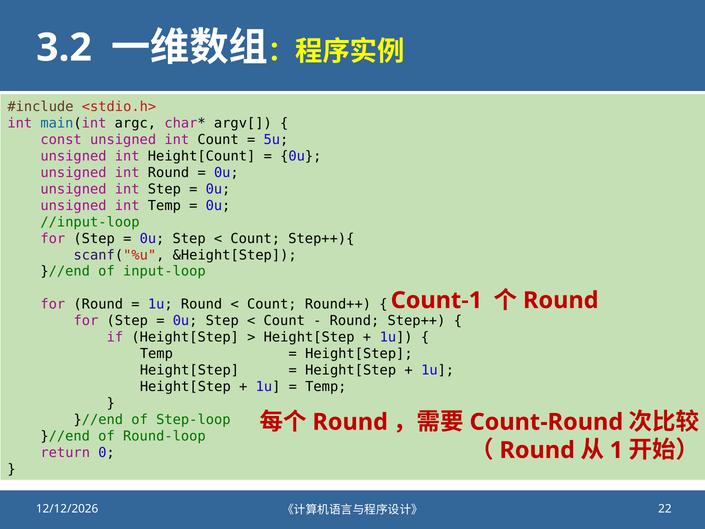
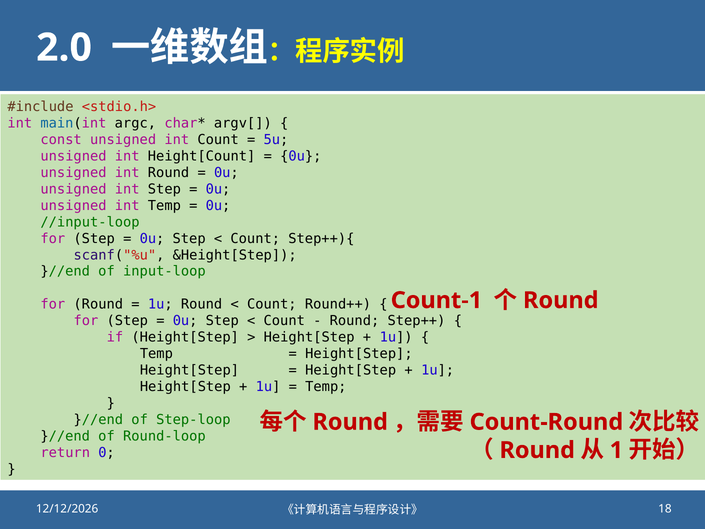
3.2: 3.2 -> 2.0
22: 22 -> 18
